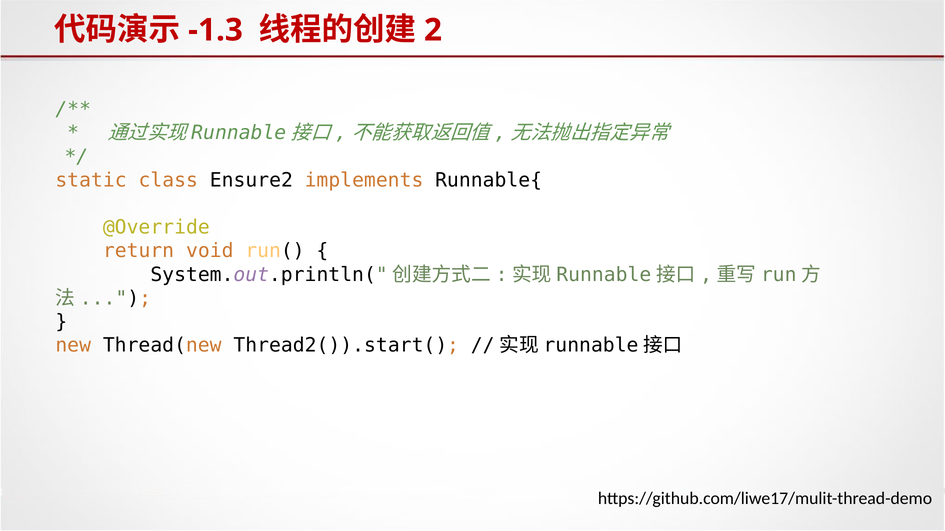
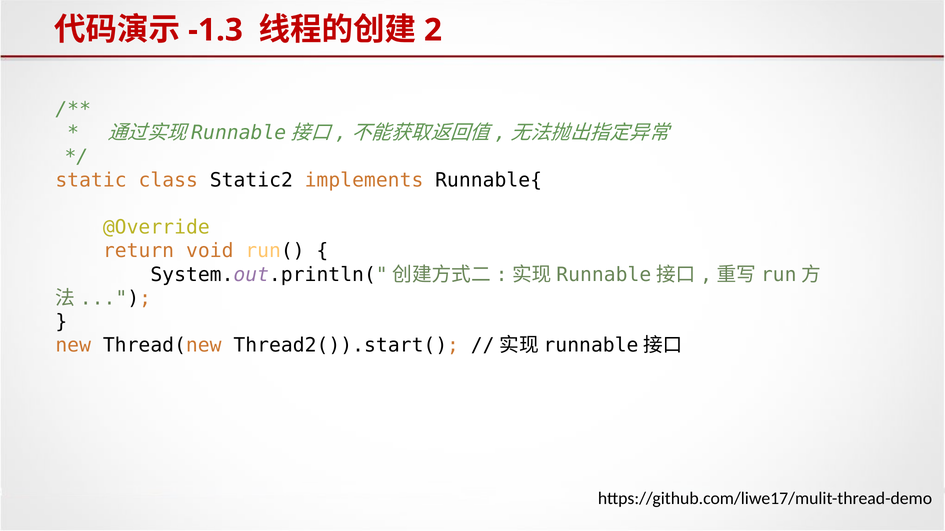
Ensure2: Ensure2 -> Static2
